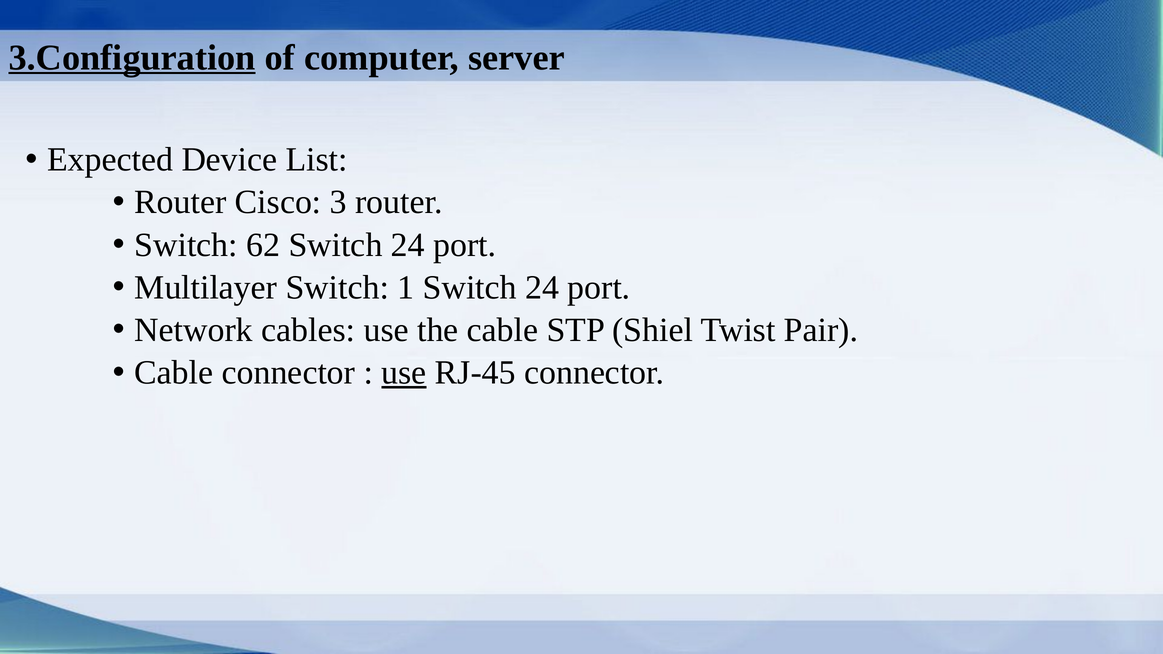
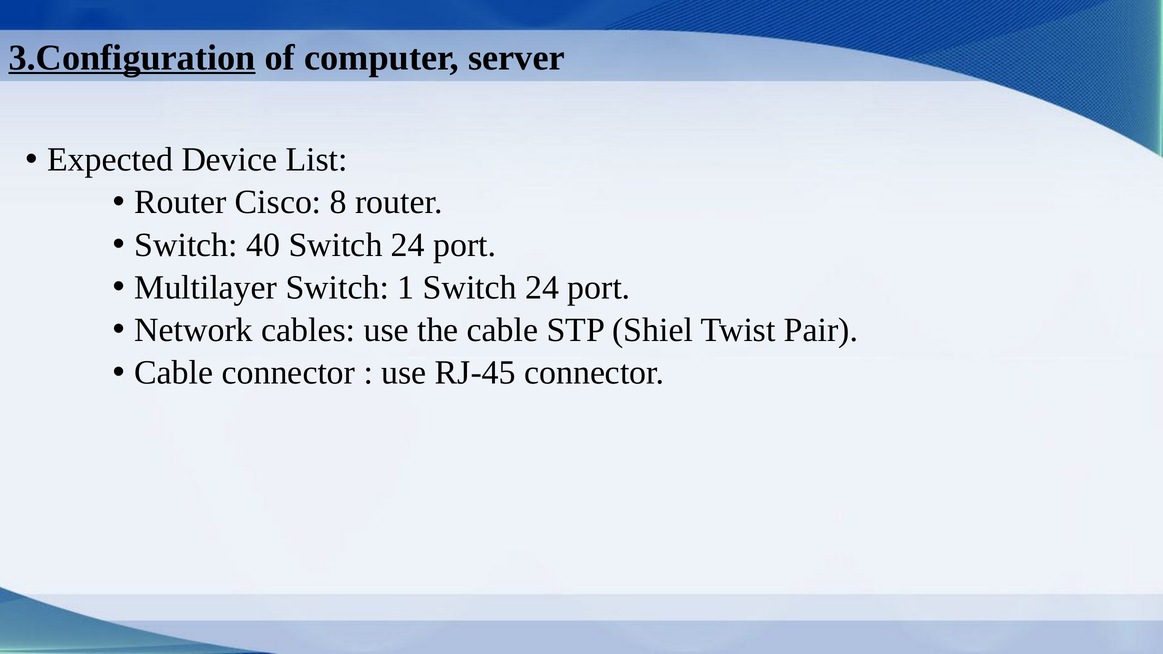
3: 3 -> 8
62: 62 -> 40
use at (404, 373) underline: present -> none
